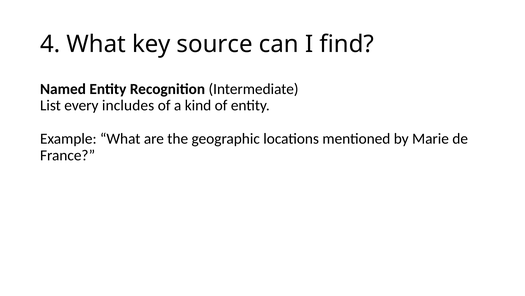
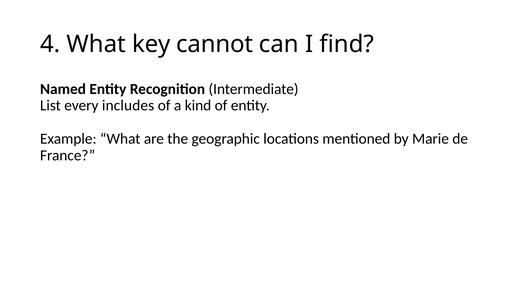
source: source -> cannot
